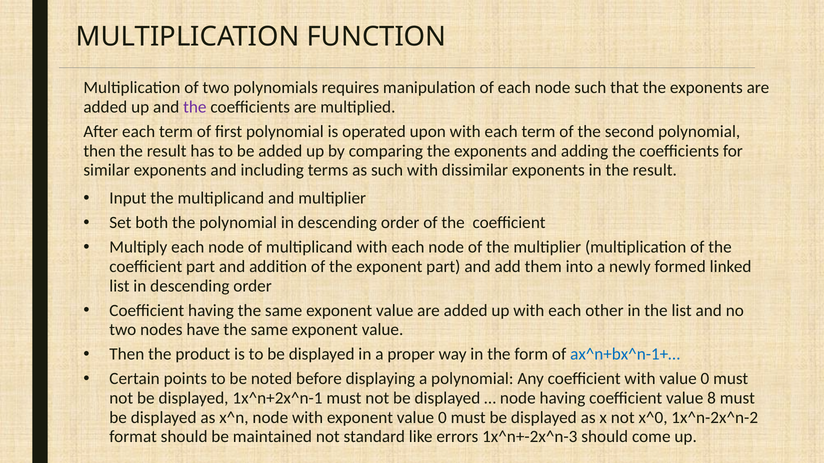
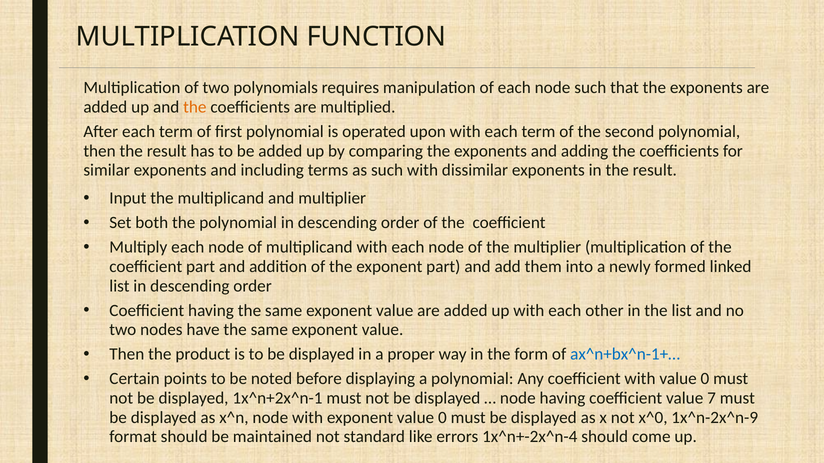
the at (195, 107) colour: purple -> orange
8: 8 -> 7
1x^n-2x^n-2: 1x^n-2x^n-2 -> 1x^n-2x^n-9
1x^n+-2x^n-3: 1x^n+-2x^n-3 -> 1x^n+-2x^n-4
